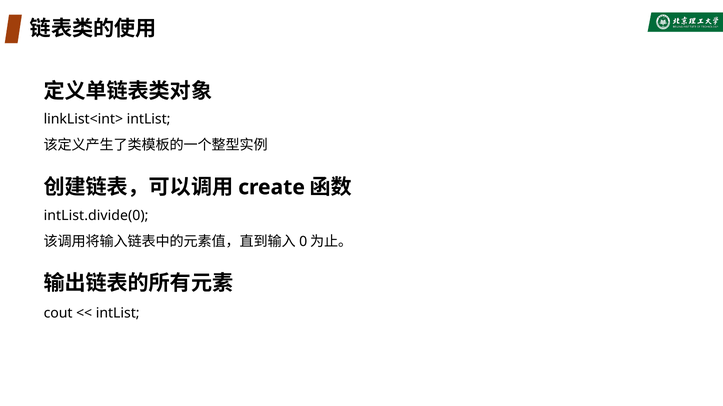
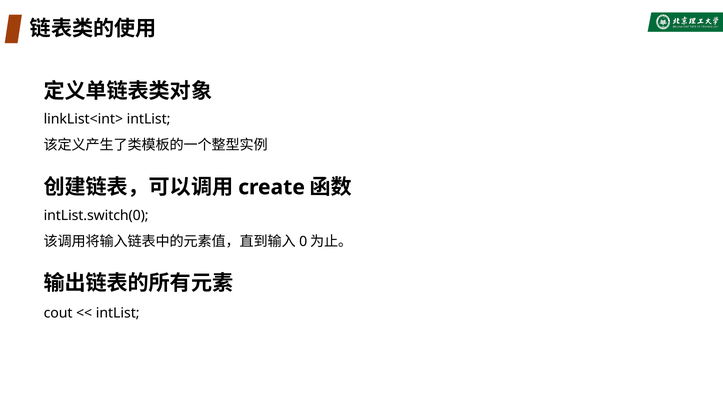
intList.divide(0: intList.divide(0 -> intList.switch(0
